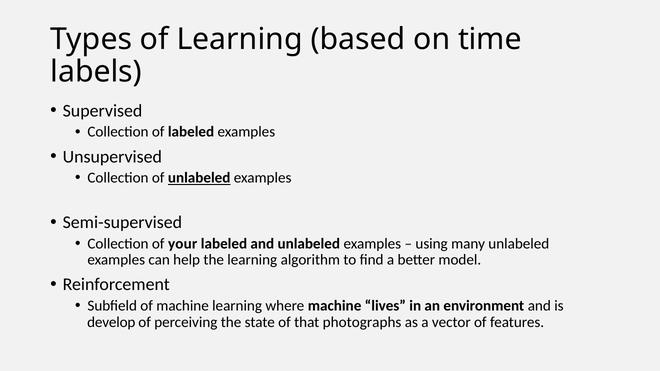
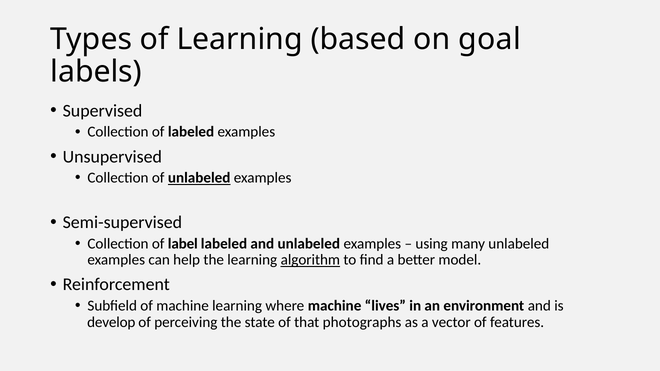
time: time -> goal
your: your -> label
algorithm underline: none -> present
